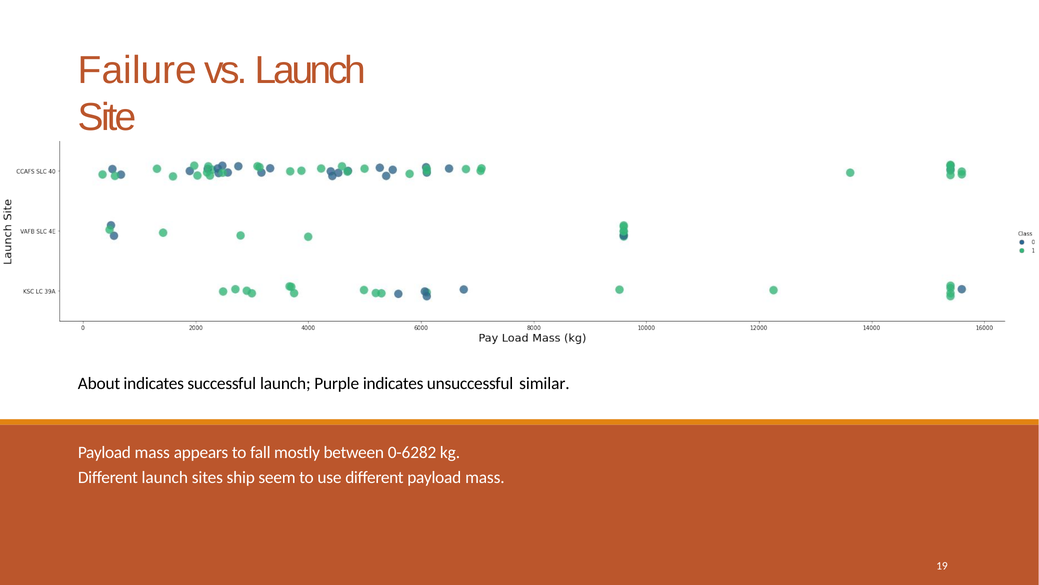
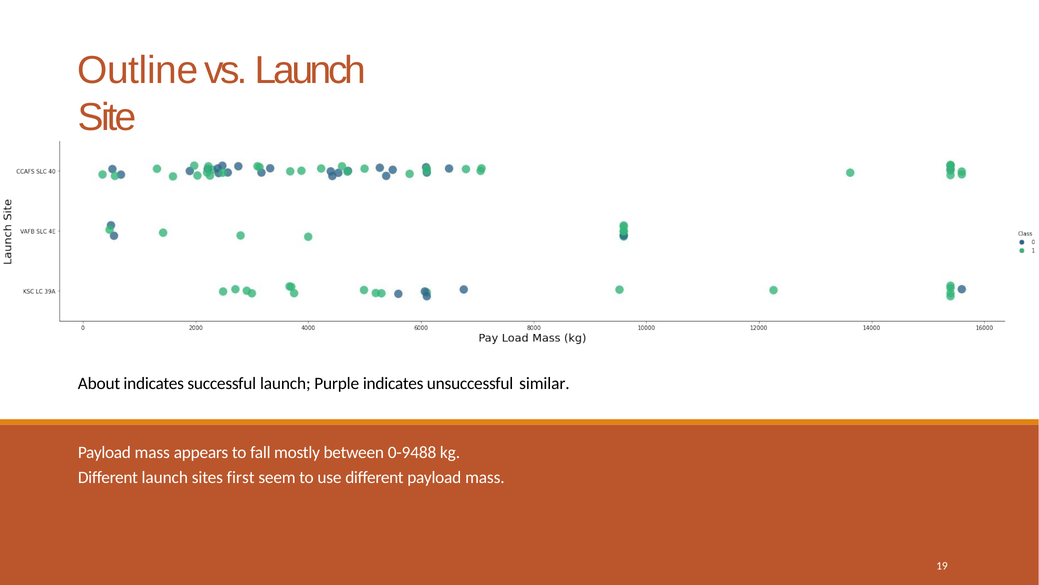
Failure: Failure -> Outline
0-6282: 0-6282 -> 0-9488
ship: ship -> first
